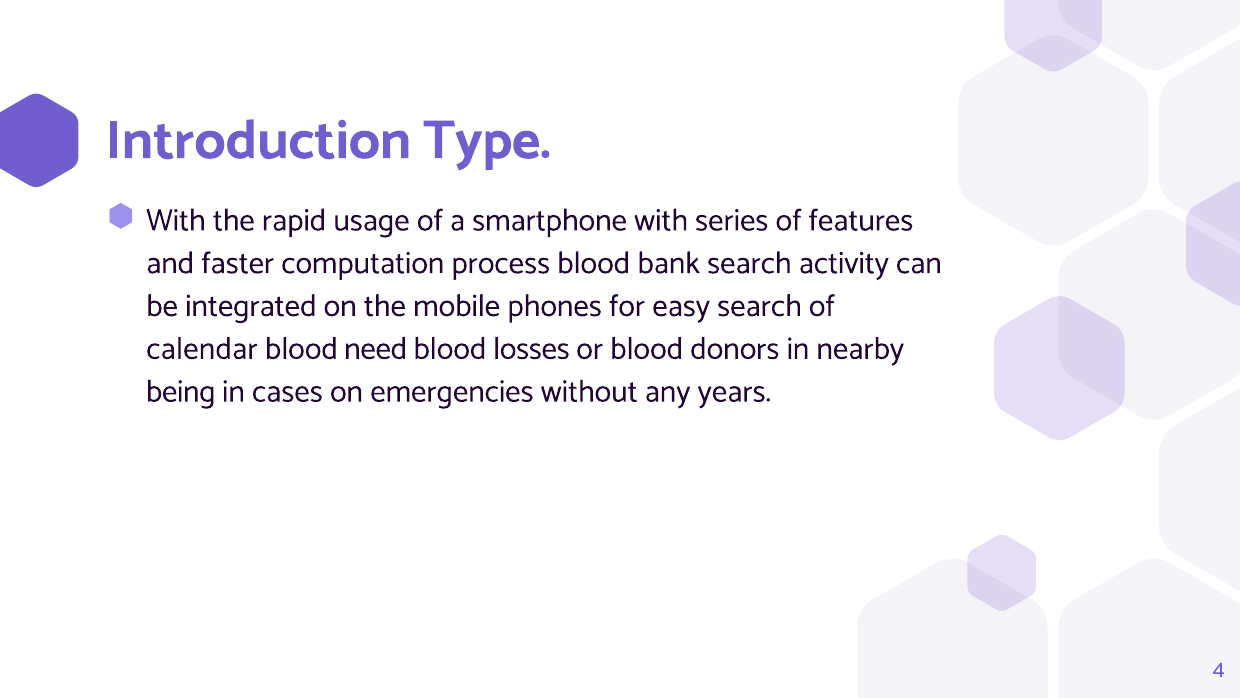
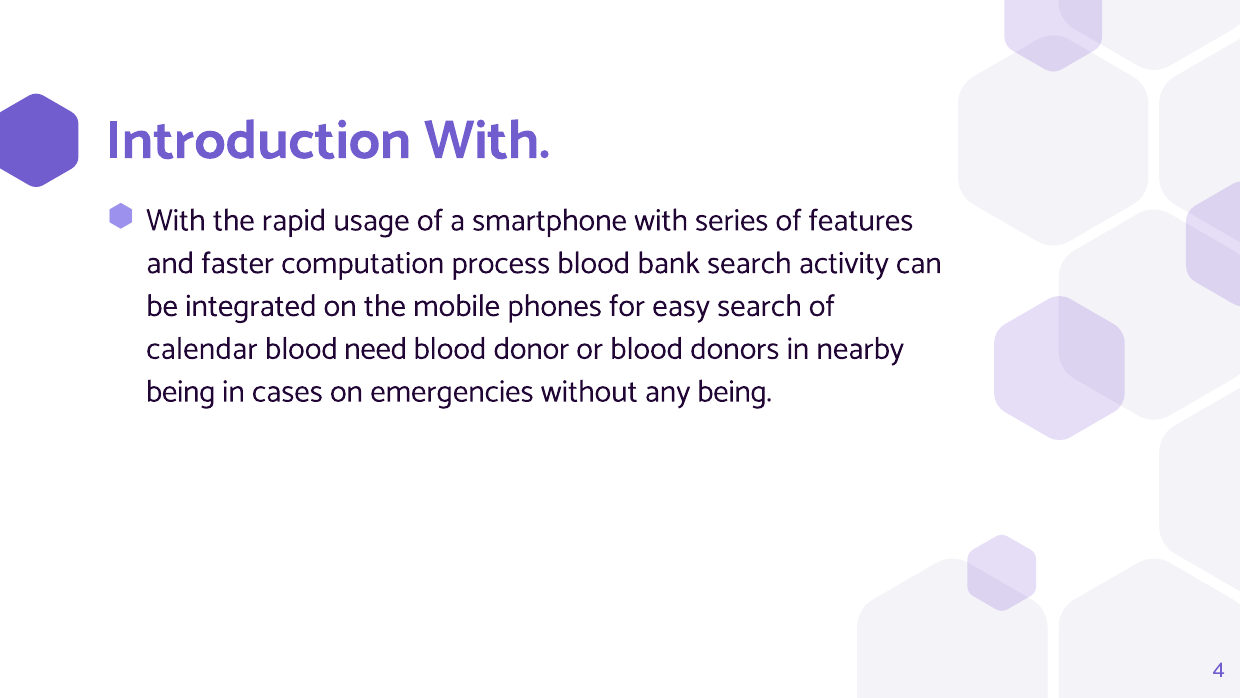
Introduction Type: Type -> With
losses: losses -> donor
any years: years -> being
